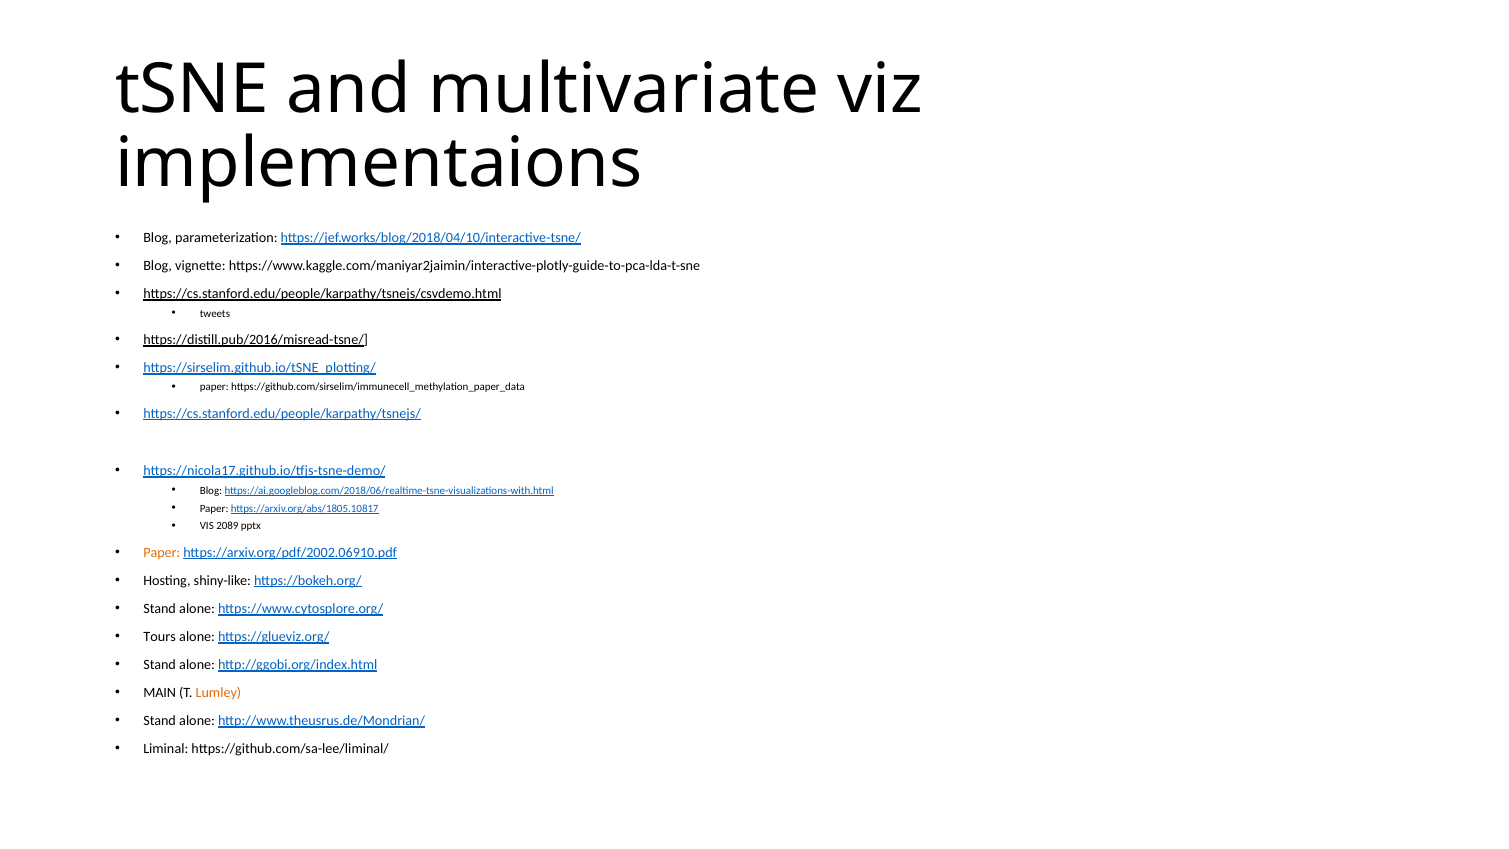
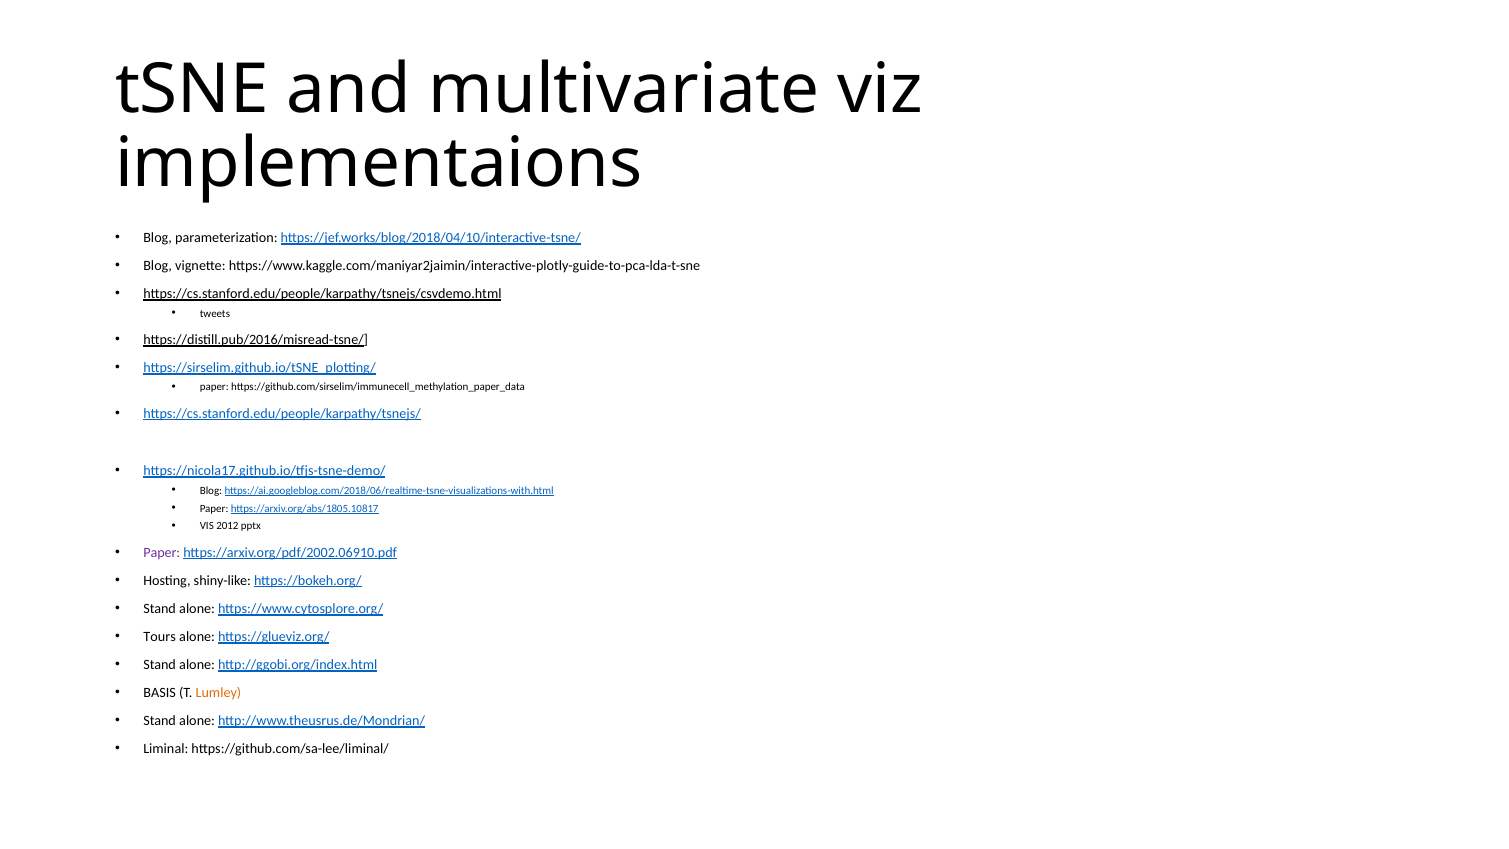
2089: 2089 -> 2012
Paper at (162, 553) colour: orange -> purple
MAIN: MAIN -> BASIS
